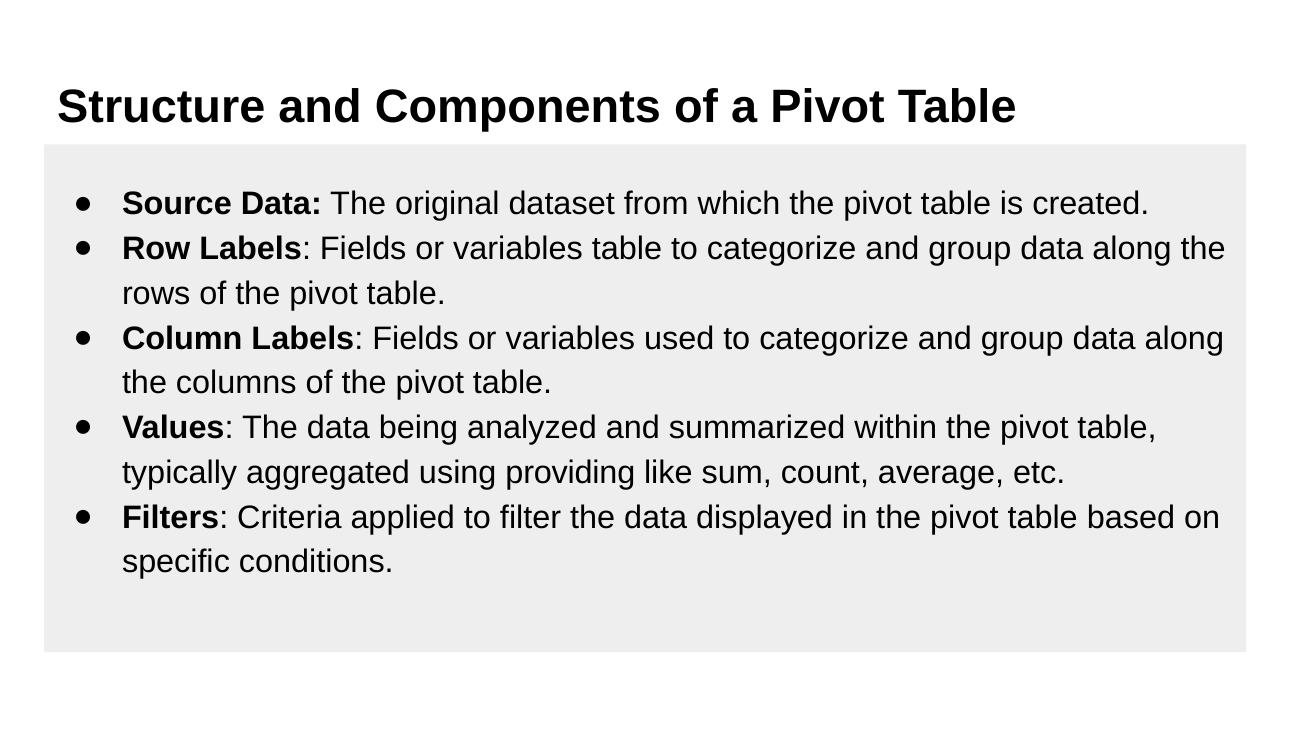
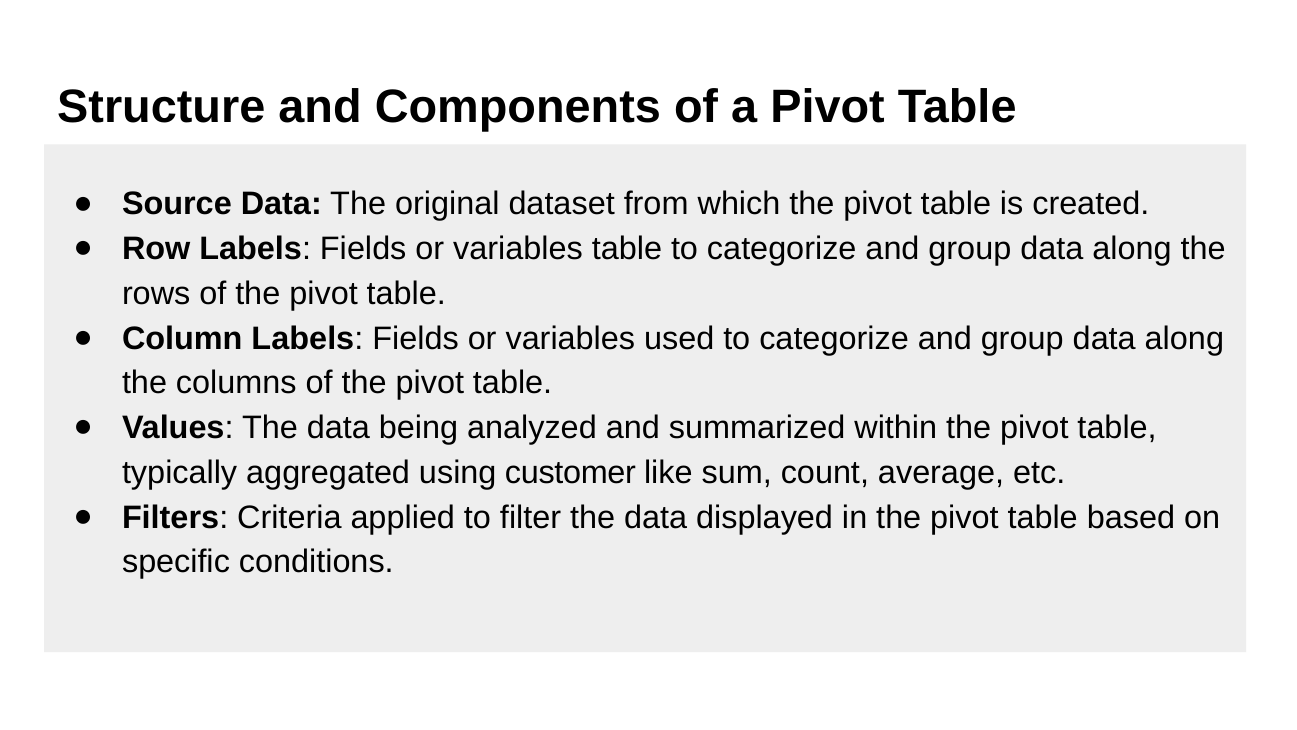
providing: providing -> customer
